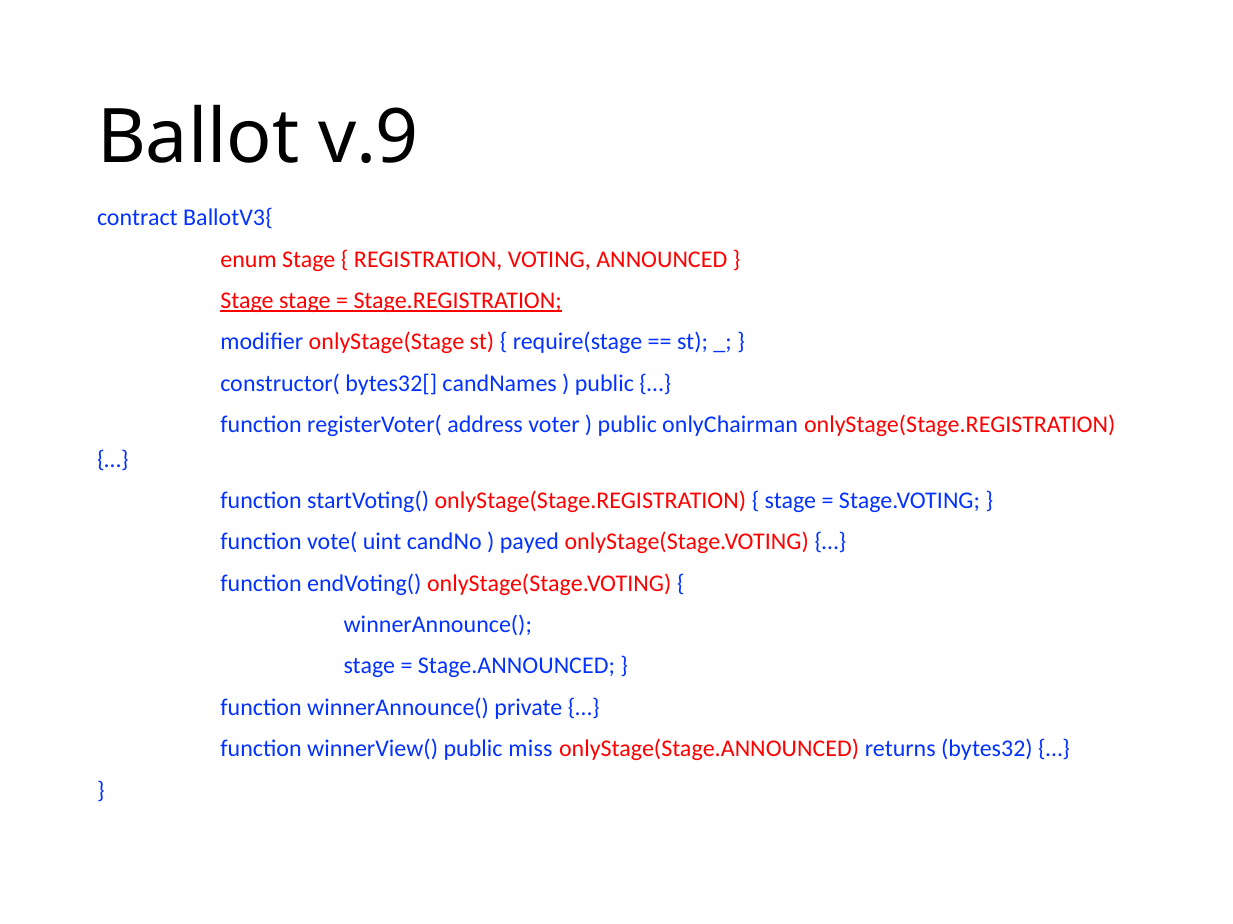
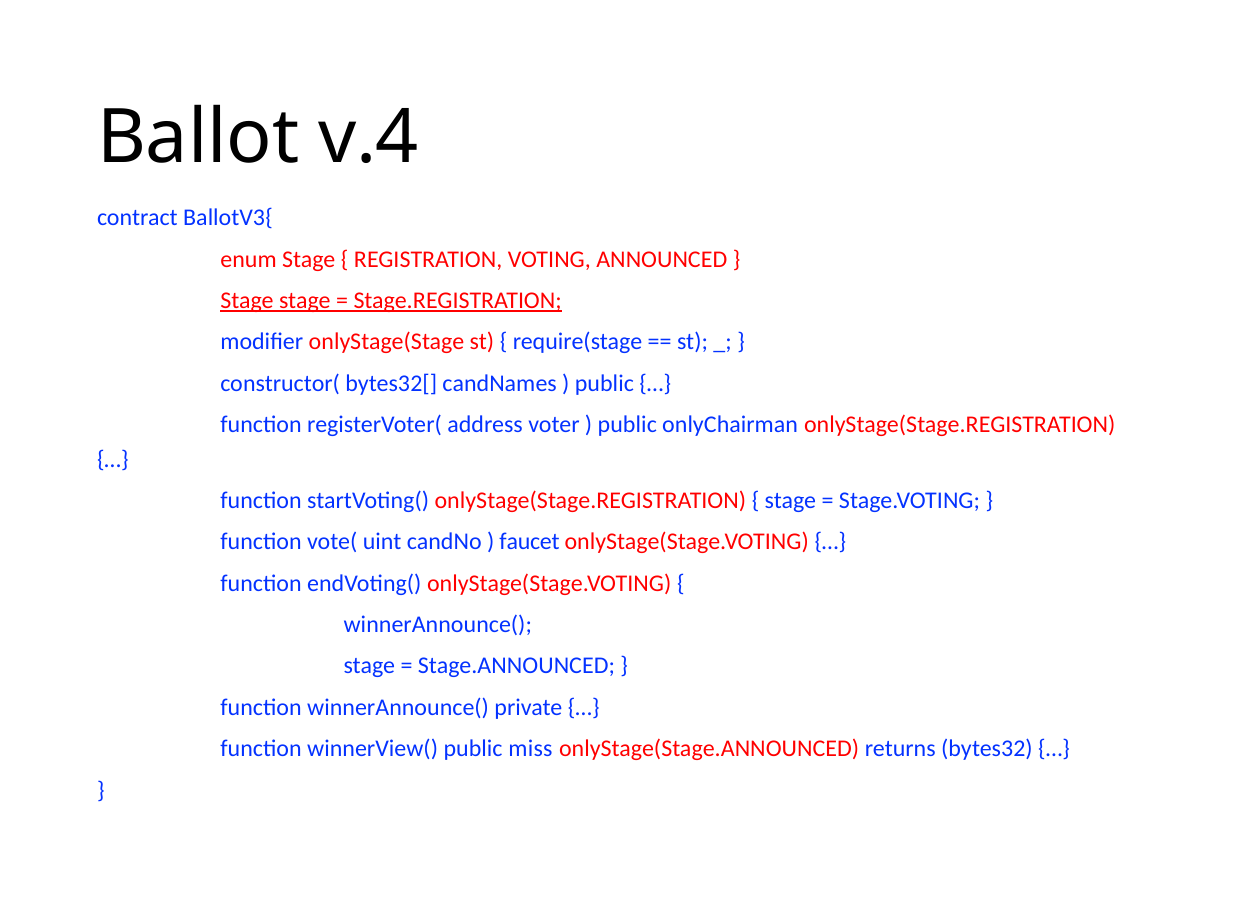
v.9: v.9 -> v.4
payed: payed -> faucet
